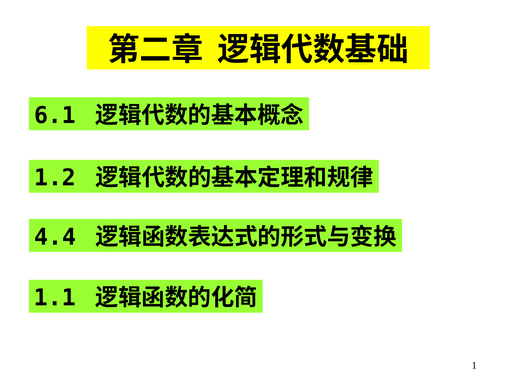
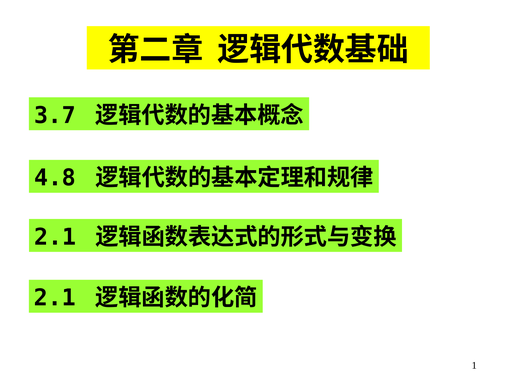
6.1: 6.1 -> 3.7
1.2: 1.2 -> 4.8
4.4 at (55, 237): 4.4 -> 2.1
1.1 at (55, 298): 1.1 -> 2.1
